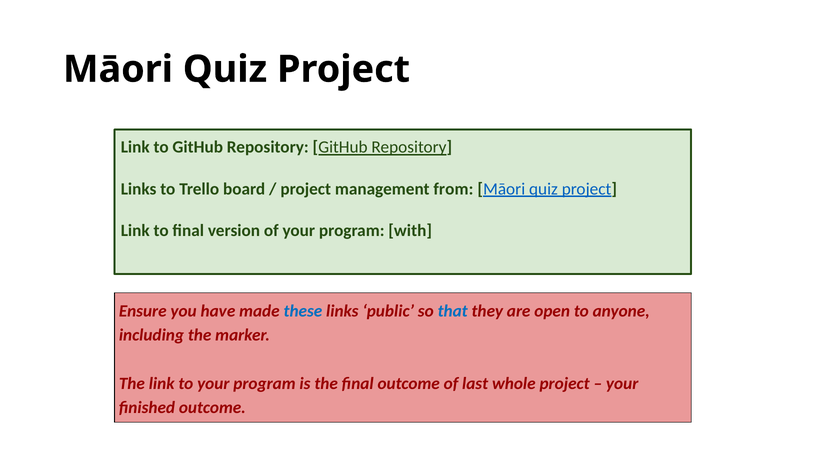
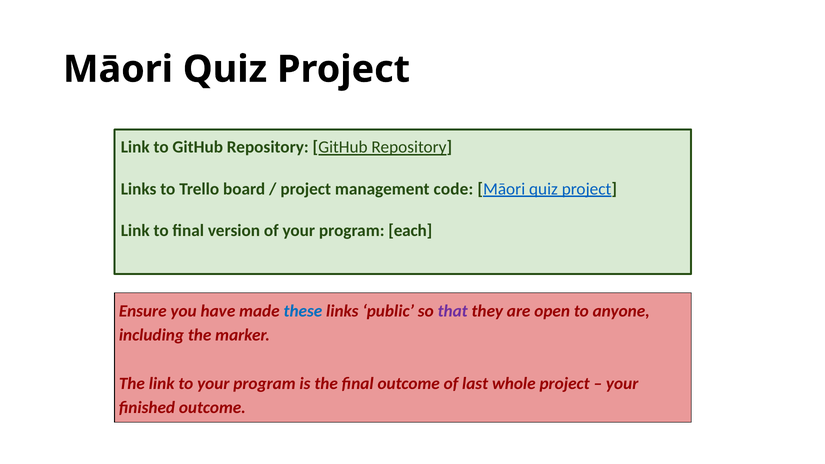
from: from -> code
with: with -> each
that colour: blue -> purple
